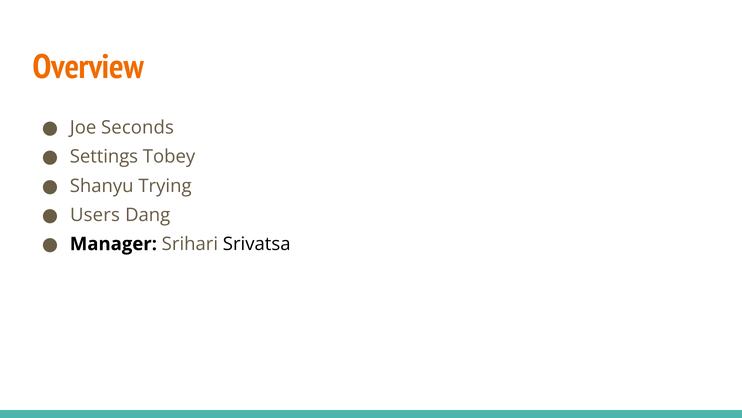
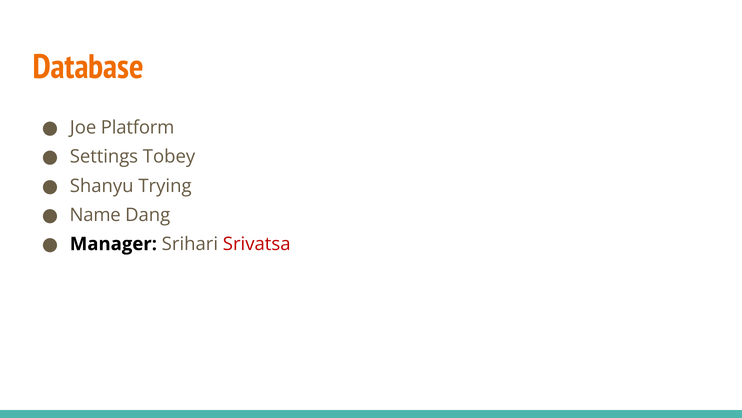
Overview: Overview -> Database
Seconds: Seconds -> Platform
Users: Users -> Name
Srivatsa colour: black -> red
